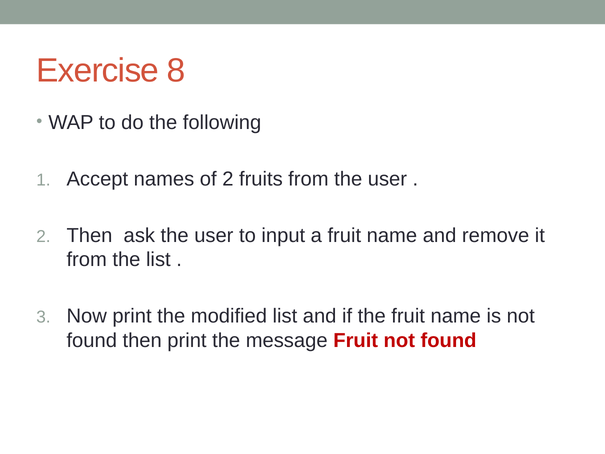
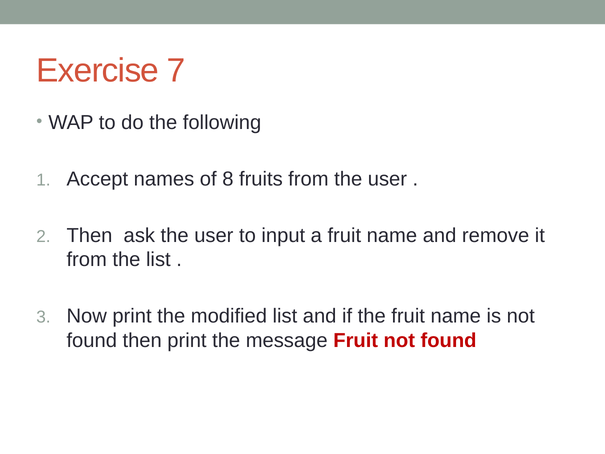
8: 8 -> 7
of 2: 2 -> 8
